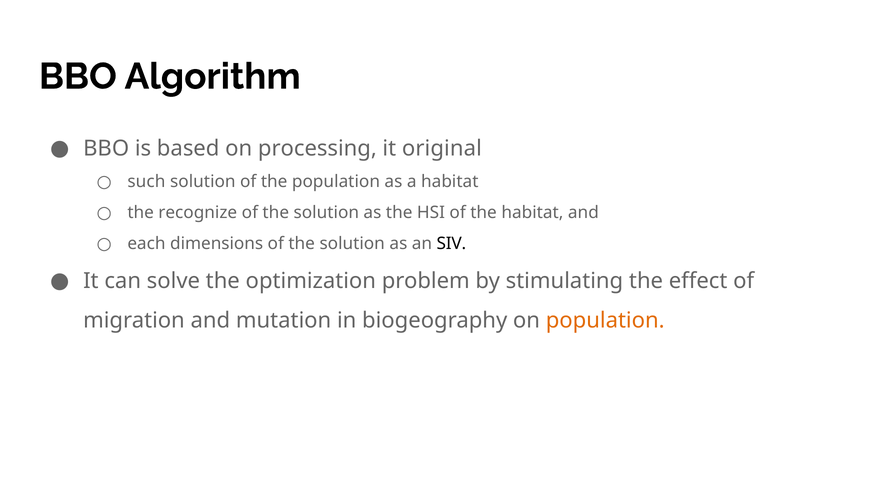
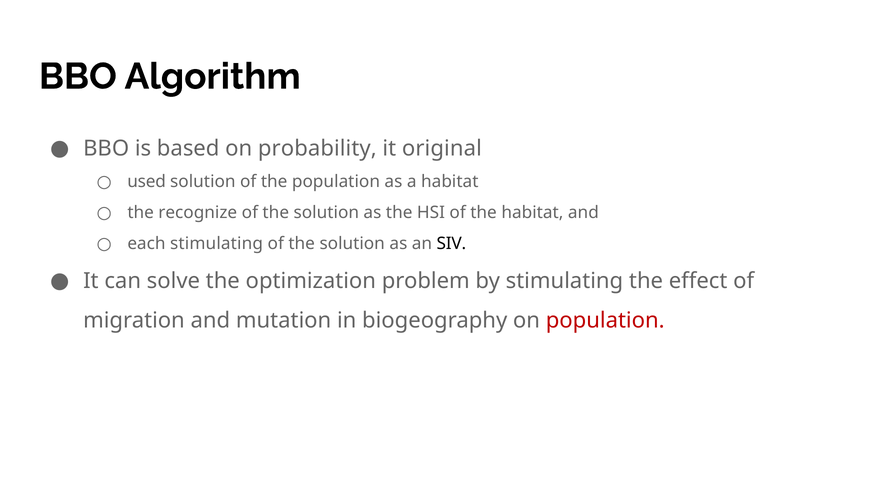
processing: processing -> probability
such: such -> used
each dimensions: dimensions -> stimulating
population at (605, 321) colour: orange -> red
